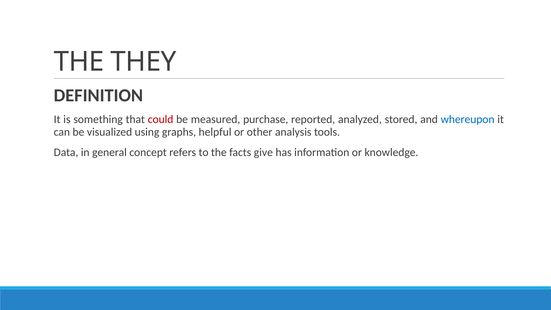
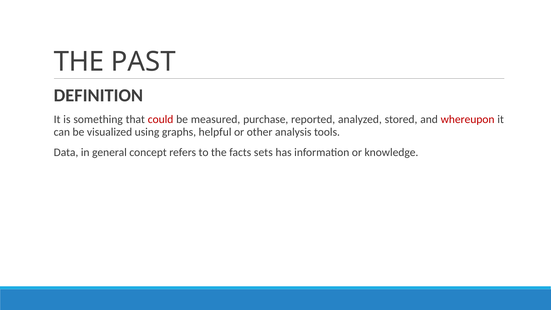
THEY: THEY -> PAST
whereupon colour: blue -> red
give: give -> sets
